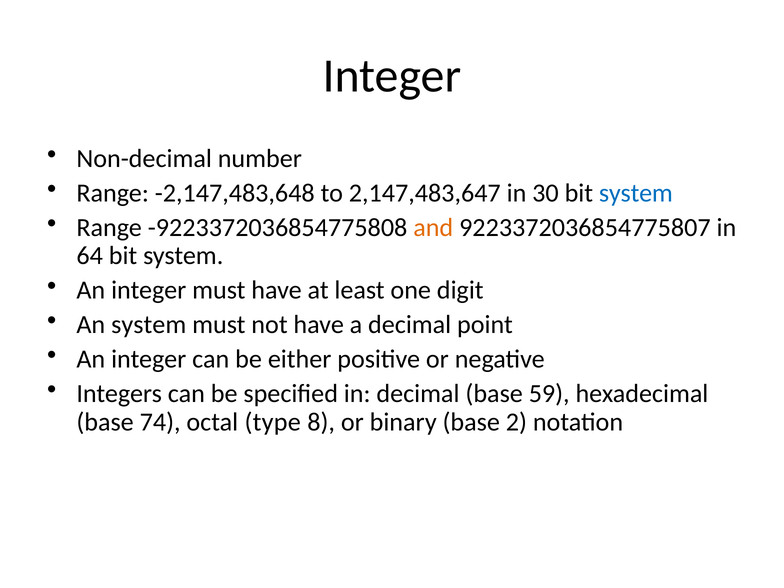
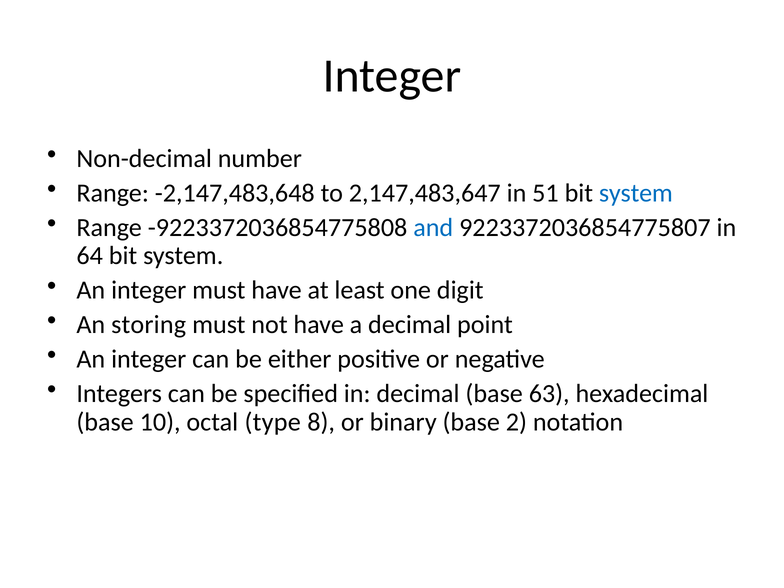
30: 30 -> 51
and colour: orange -> blue
An system: system -> storing
59: 59 -> 63
74: 74 -> 10
